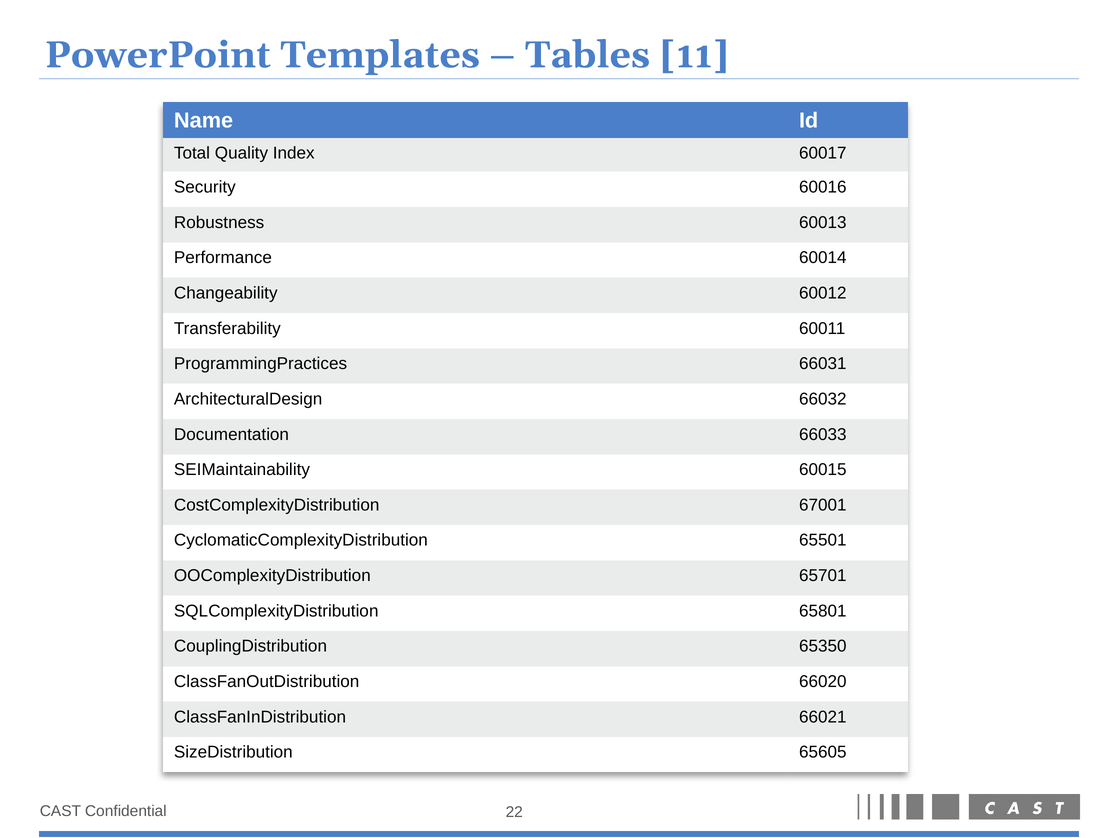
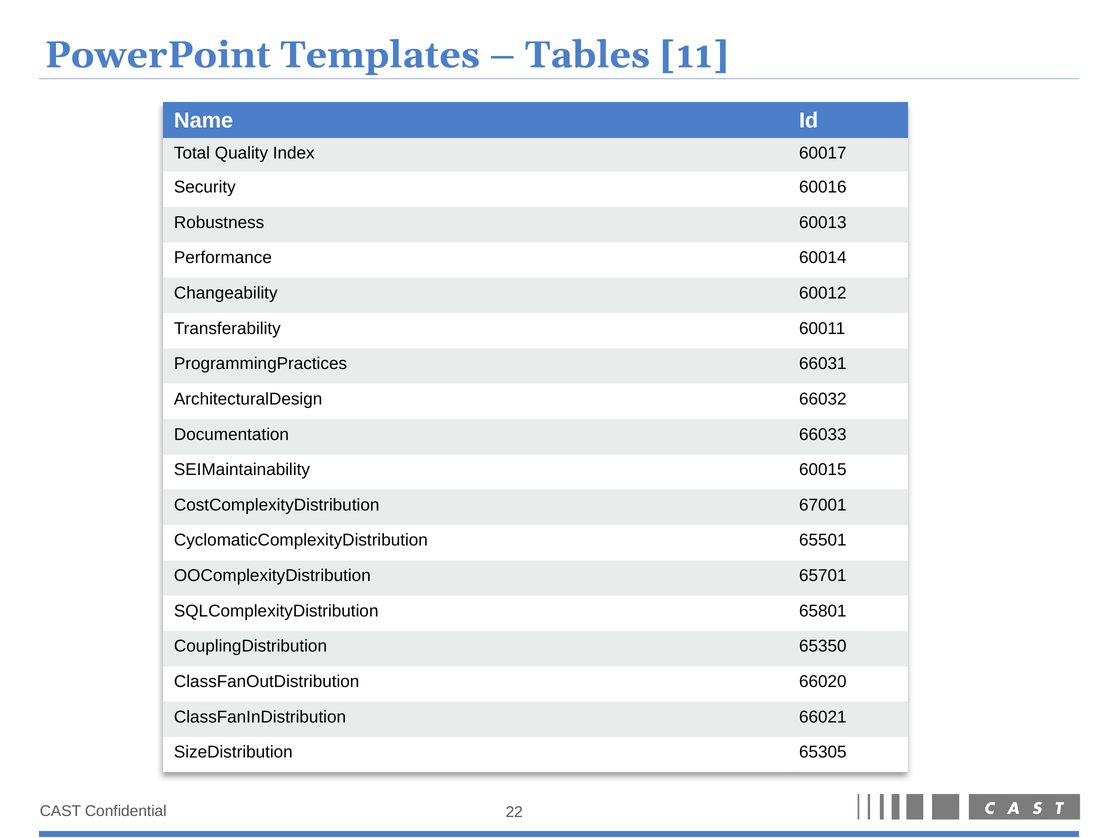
65605: 65605 -> 65305
